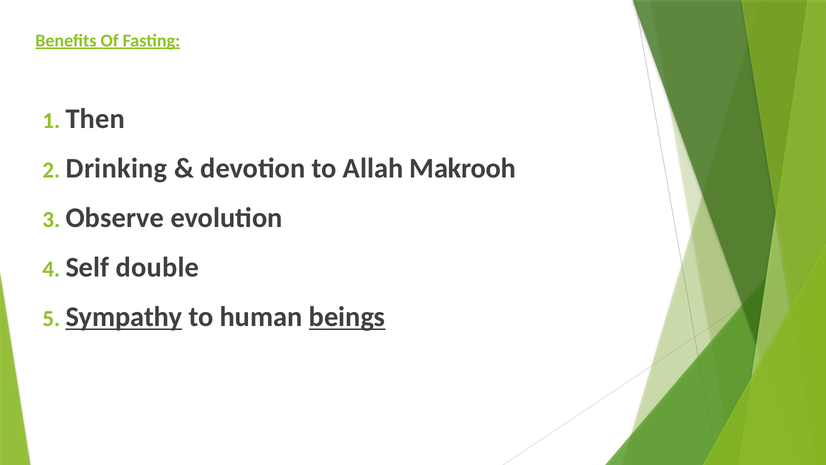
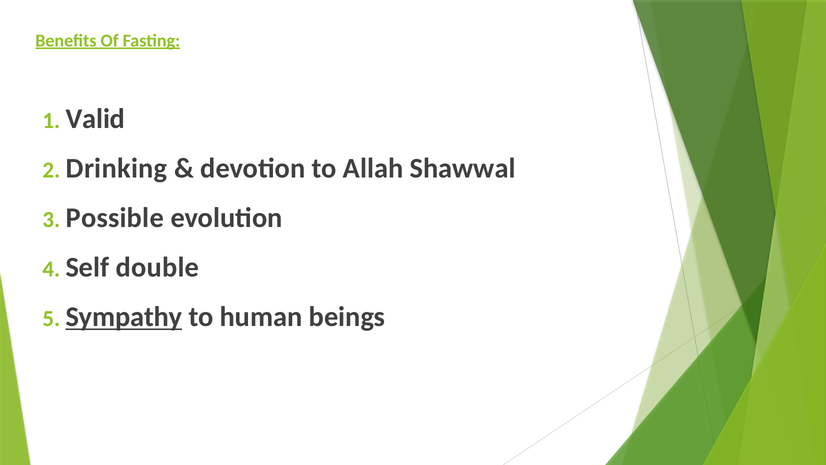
Then: Then -> Valid
Makrooh: Makrooh -> Shawwal
Observe: Observe -> Possible
beings underline: present -> none
